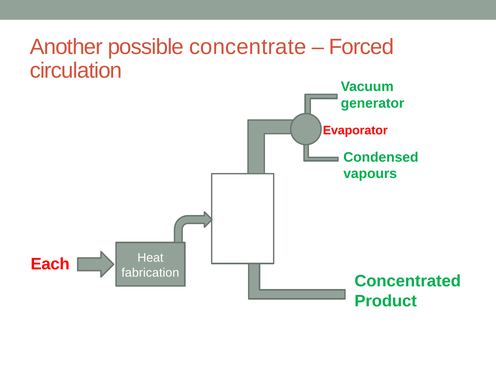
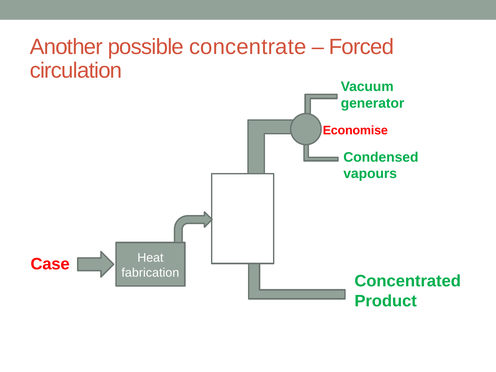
Evaporator: Evaporator -> Economise
Each: Each -> Case
